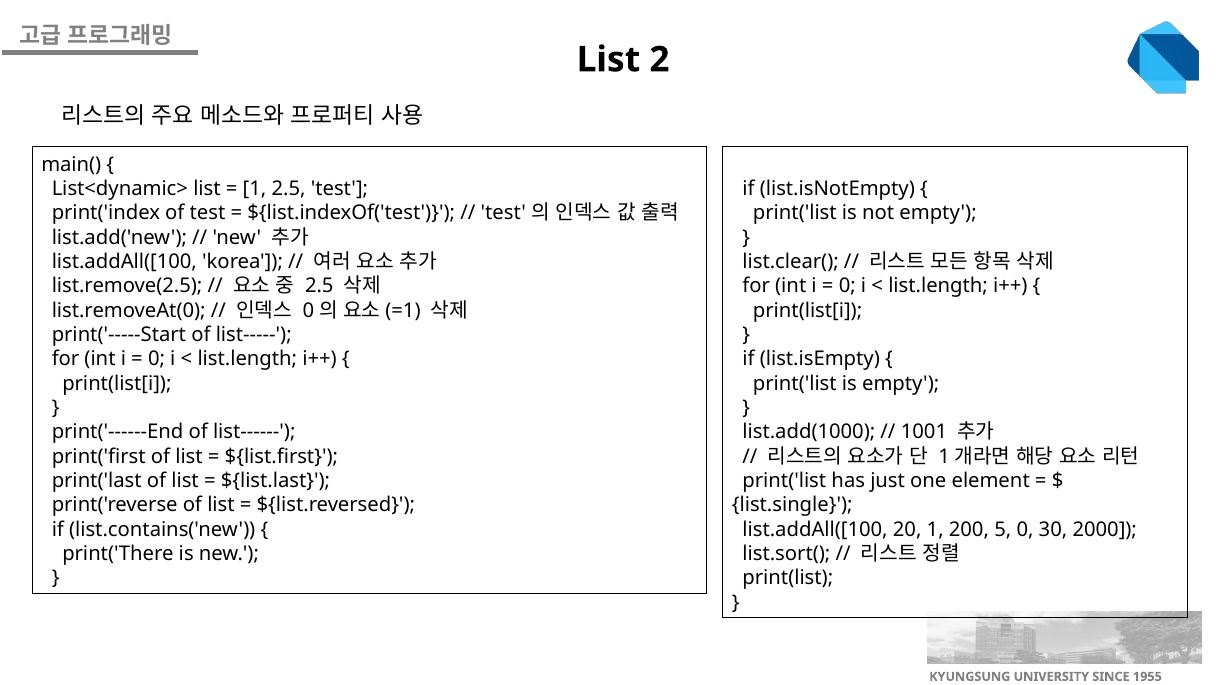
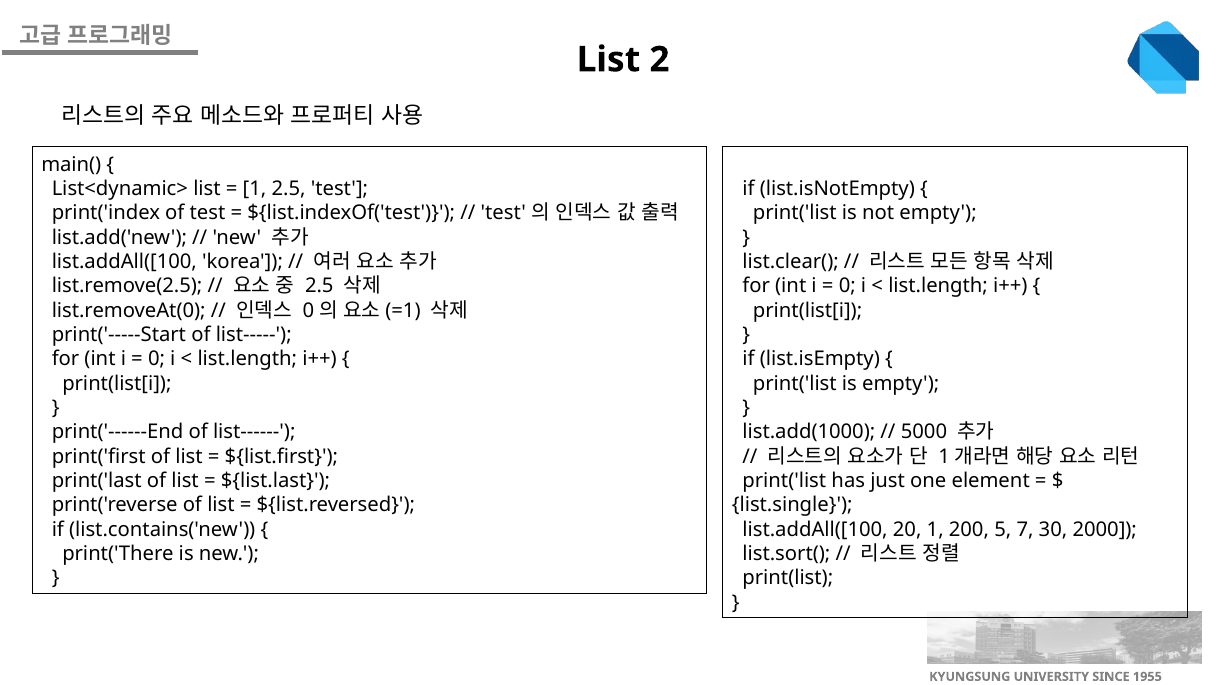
1001: 1001 -> 5000
5 0: 0 -> 7
